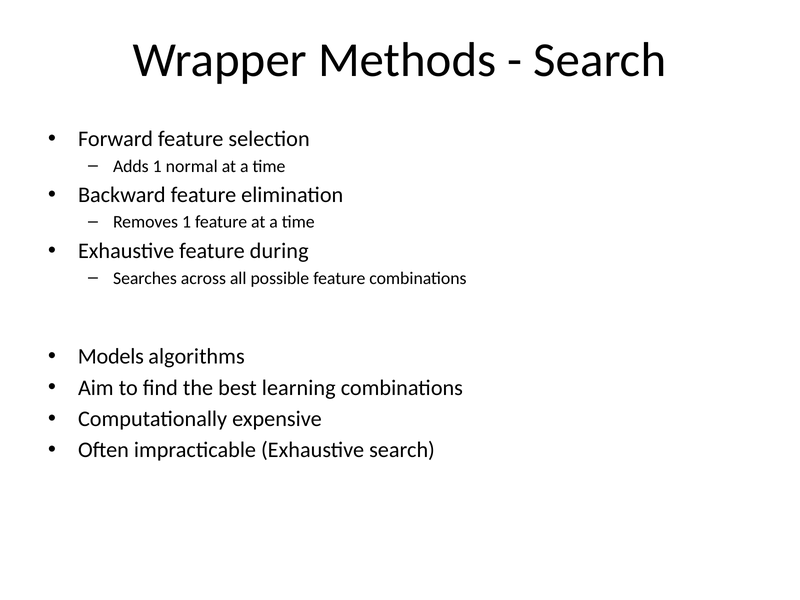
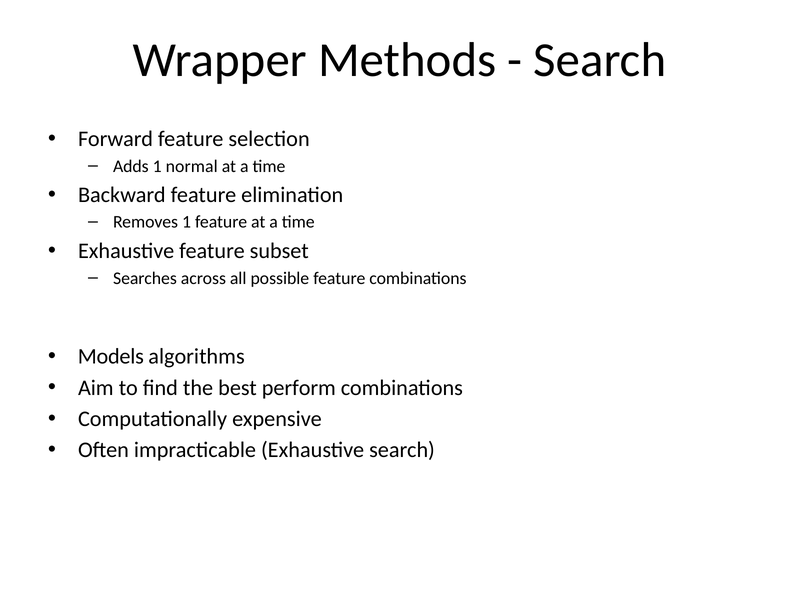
during: during -> subset
learning: learning -> perform
